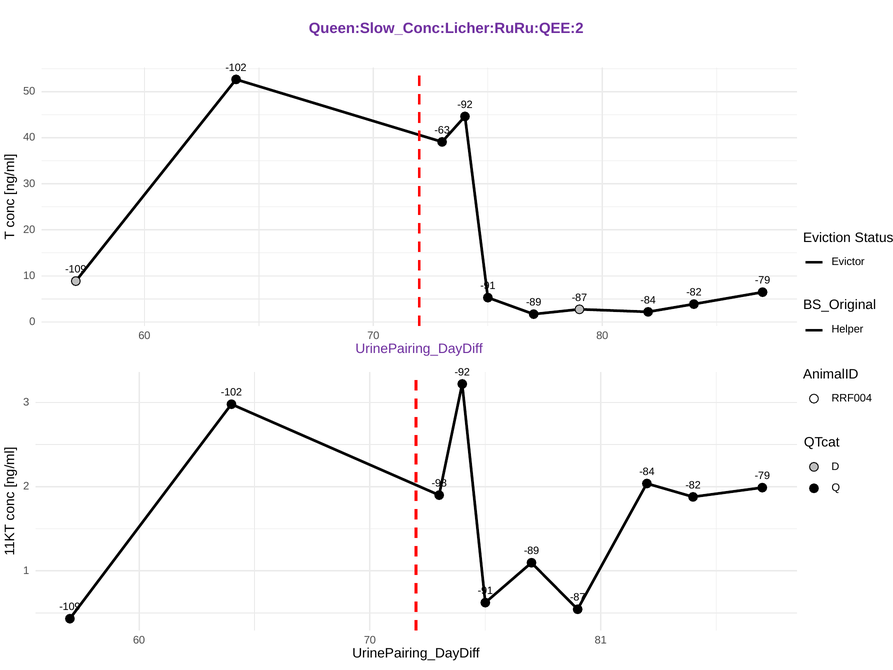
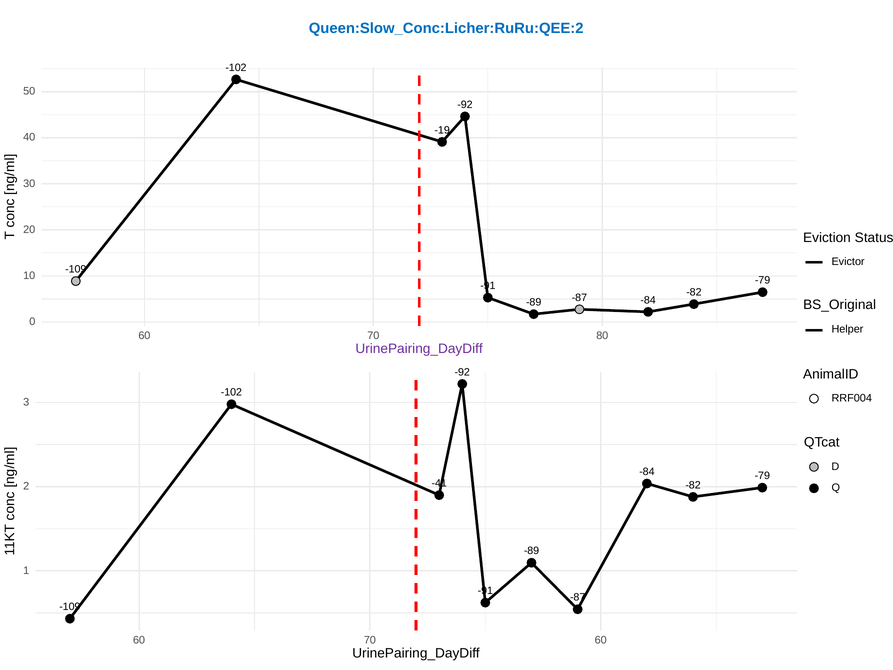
Queen:Slow_Conc:Licher:RuRu:QEE:2 colour: purple -> blue
-63: -63 -> -19
-98: -98 -> -41
70 81: 81 -> 60
